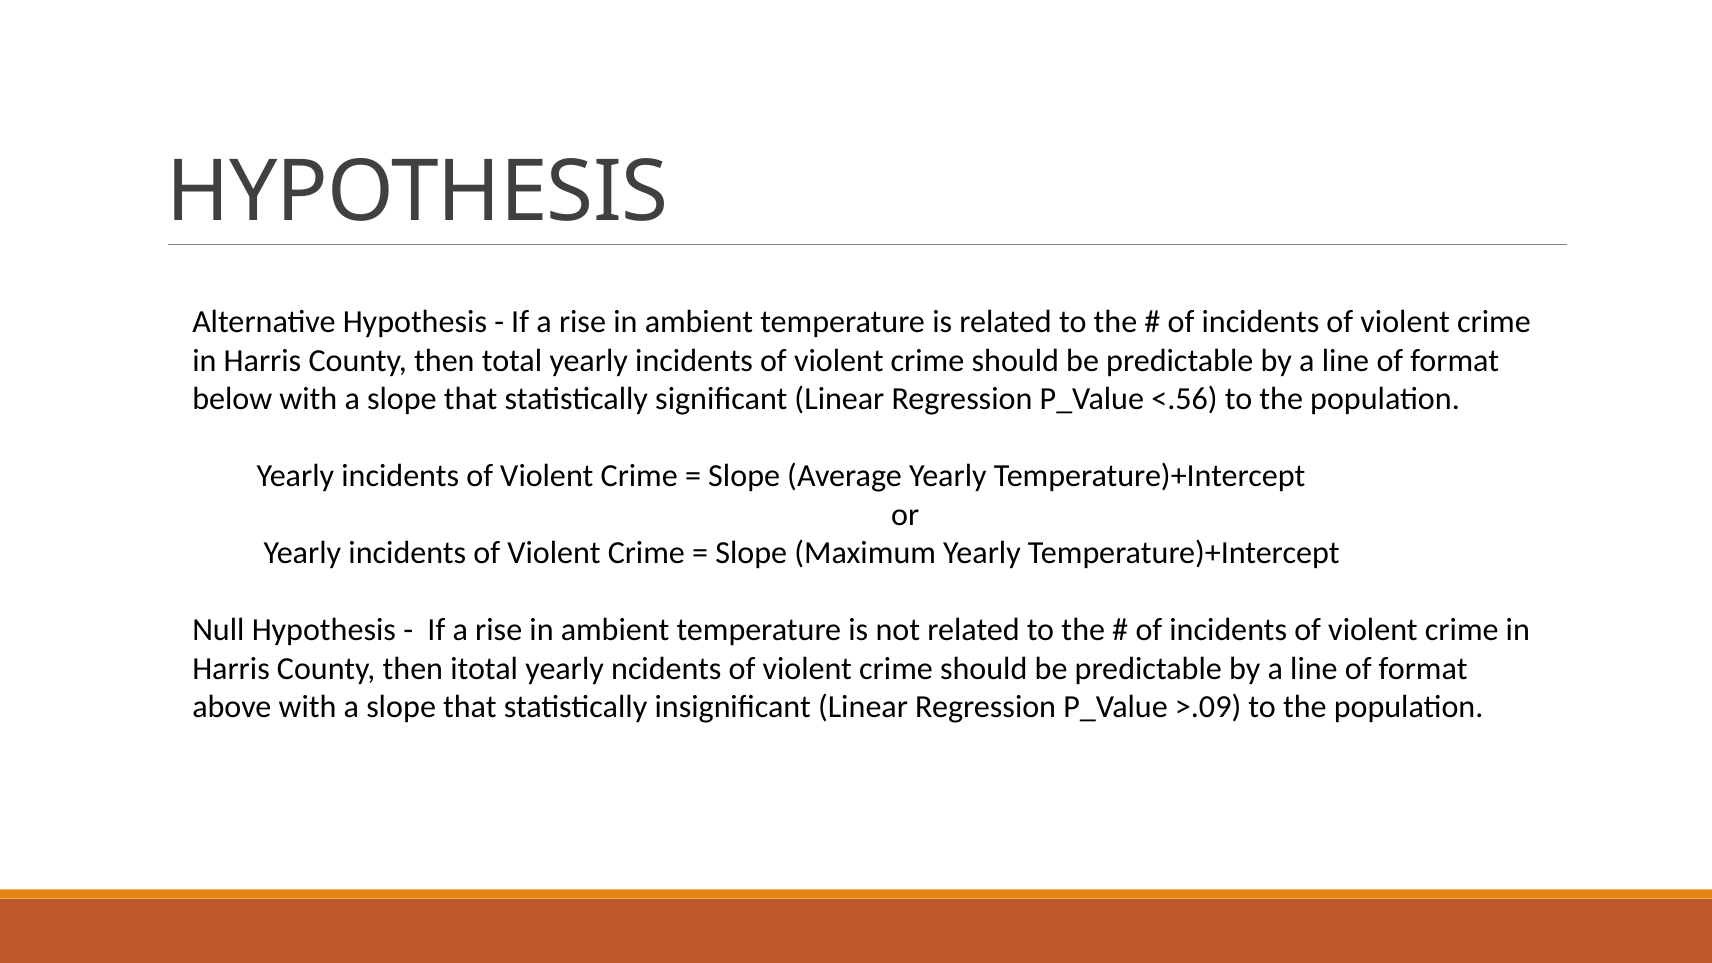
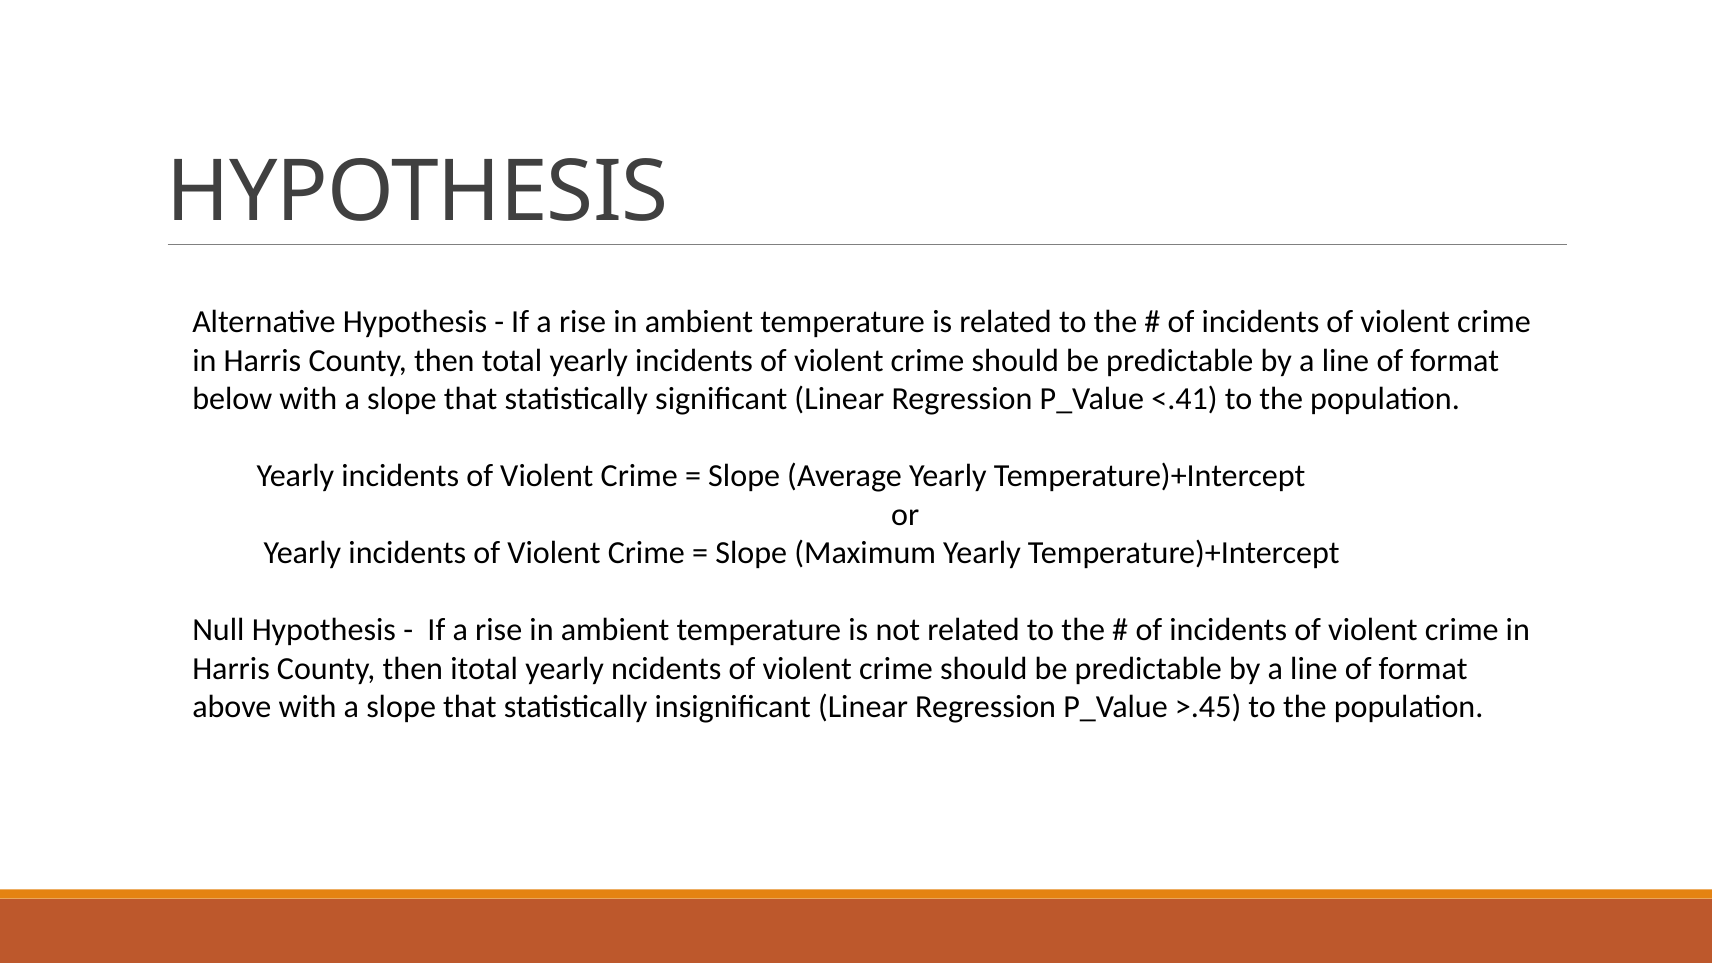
<.56: <.56 -> <.41
>.09: >.09 -> >.45
